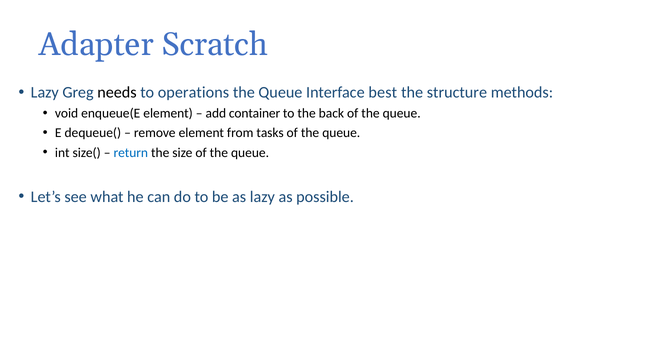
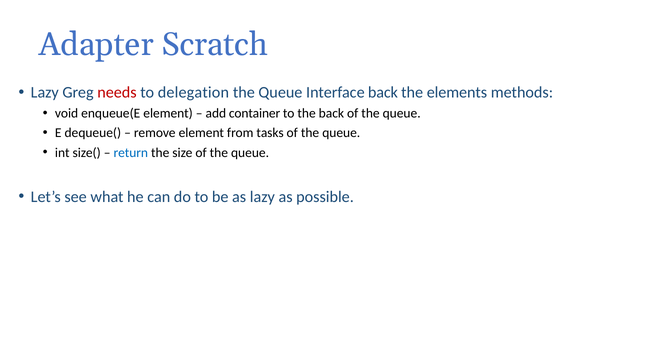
needs colour: black -> red
operations: operations -> delegation
Interface best: best -> back
structure: structure -> elements
